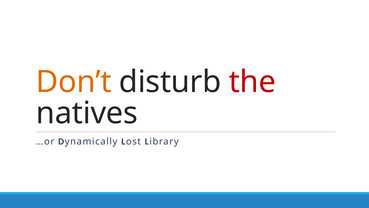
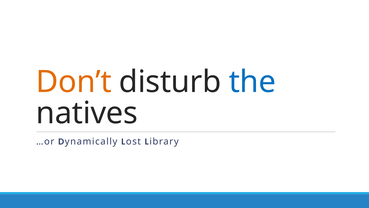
the colour: red -> blue
